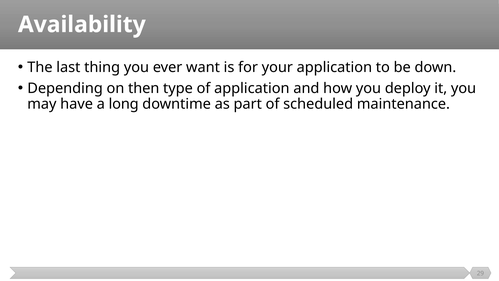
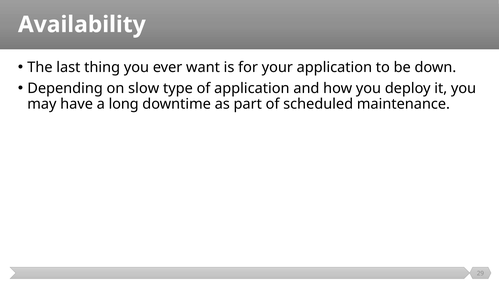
then: then -> slow
